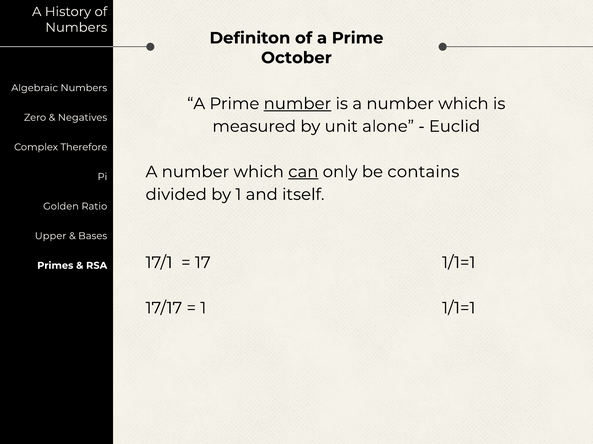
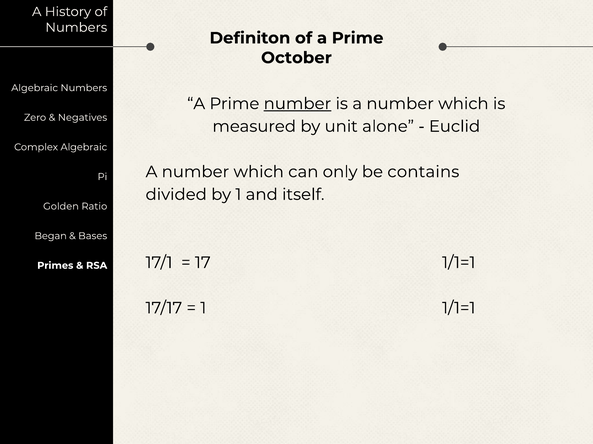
Complex Therefore: Therefore -> Algebraic
can underline: present -> none
Upper: Upper -> Began
